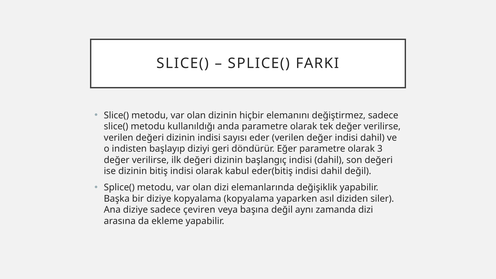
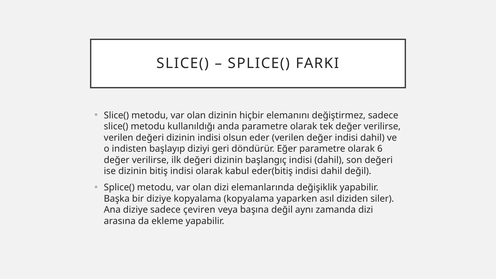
sayısı: sayısı -> olsun
3: 3 -> 6
